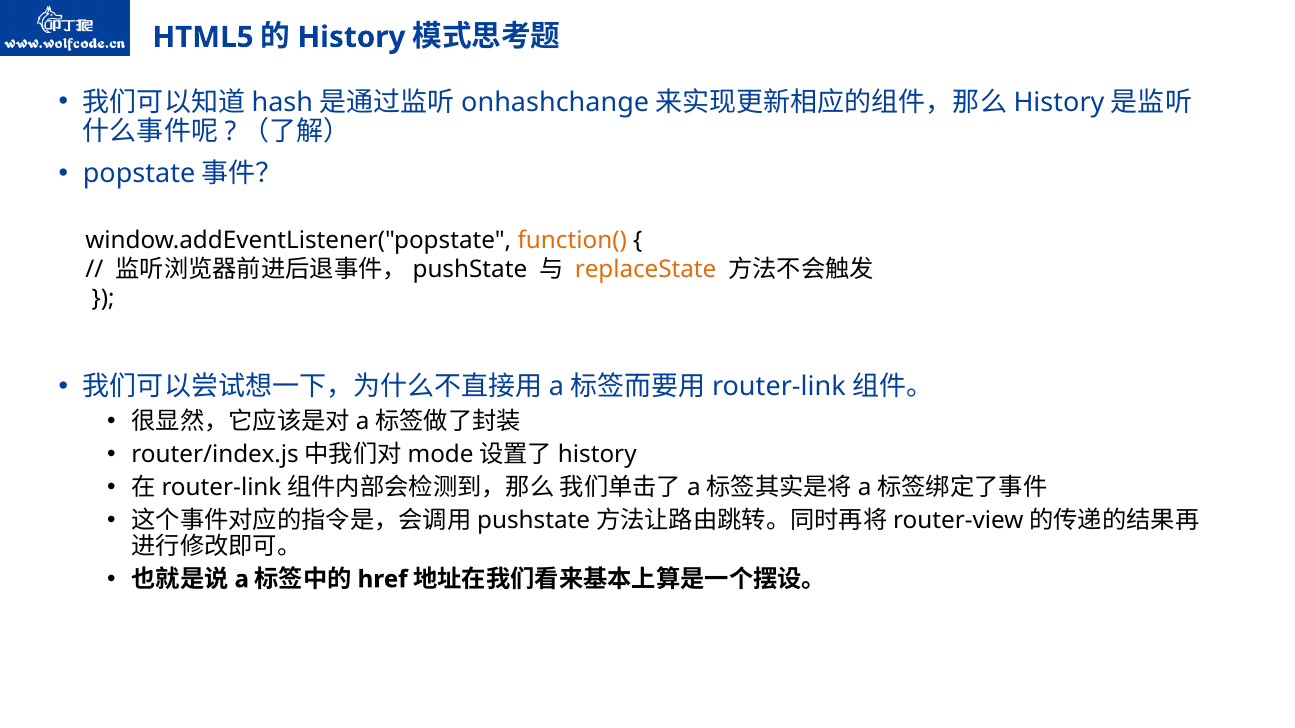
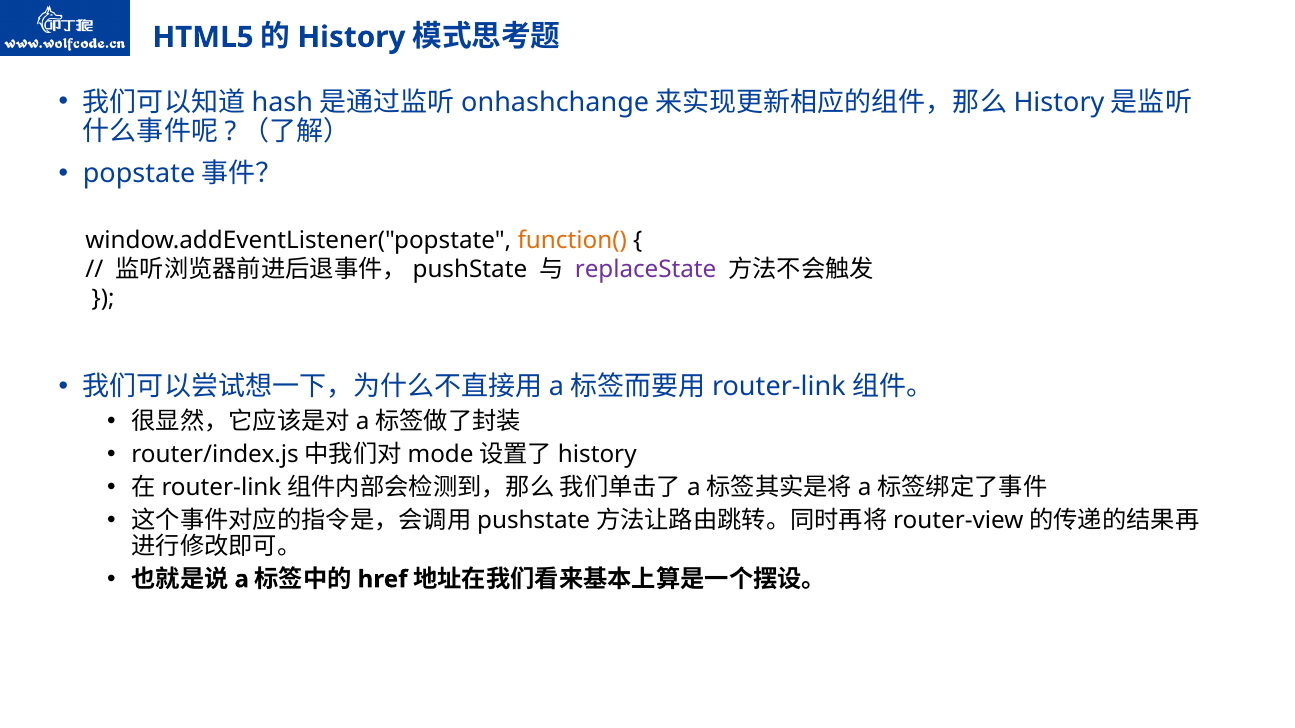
replaceState colour: orange -> purple
